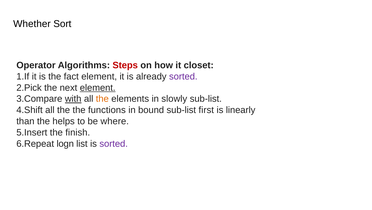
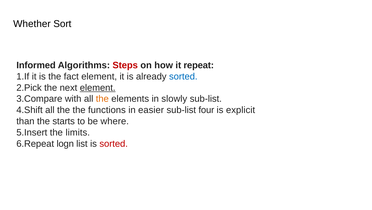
Operator: Operator -> Informed
closet: closet -> repeat
sorted at (183, 76) colour: purple -> blue
with underline: present -> none
bound: bound -> easier
first: first -> four
linearly: linearly -> explicit
helps: helps -> starts
finish: finish -> limits
sorted at (114, 143) colour: purple -> red
